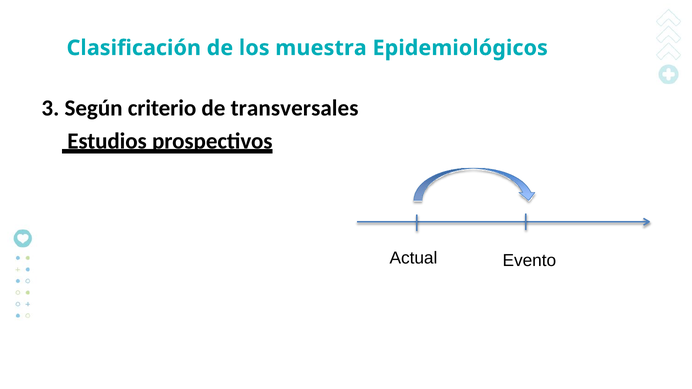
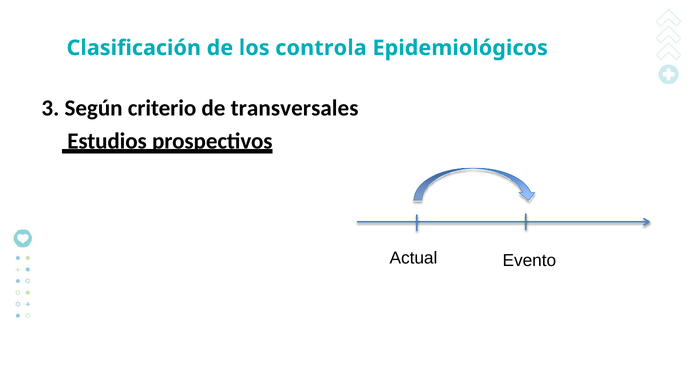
muestra: muestra -> controla
